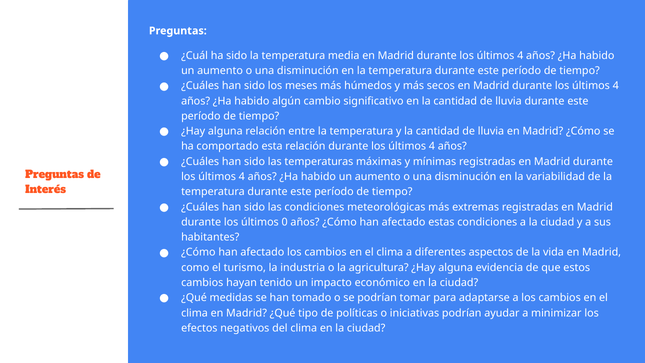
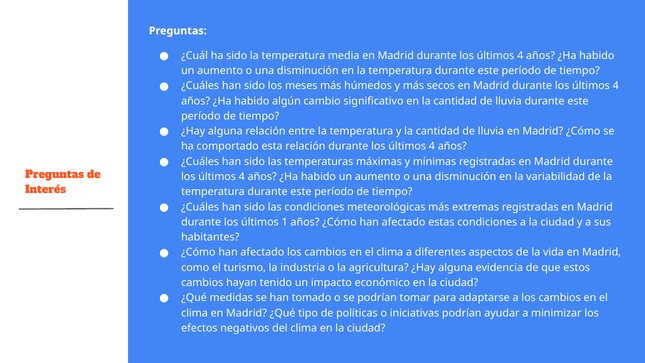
0: 0 -> 1
